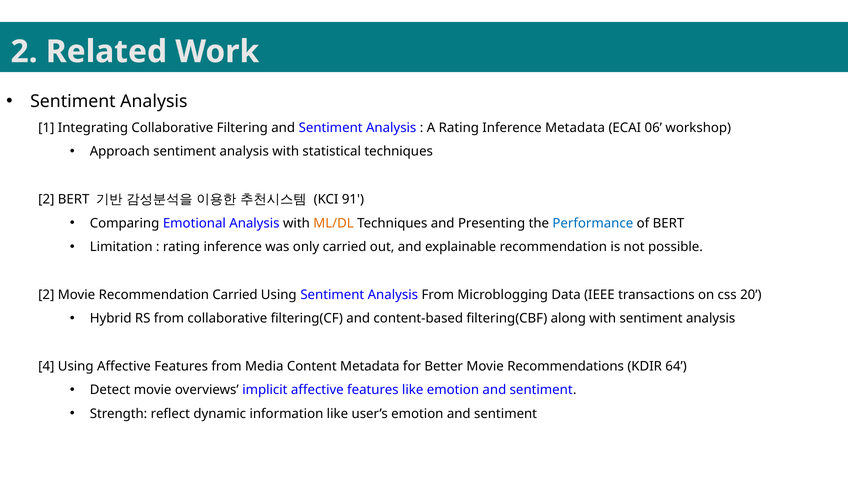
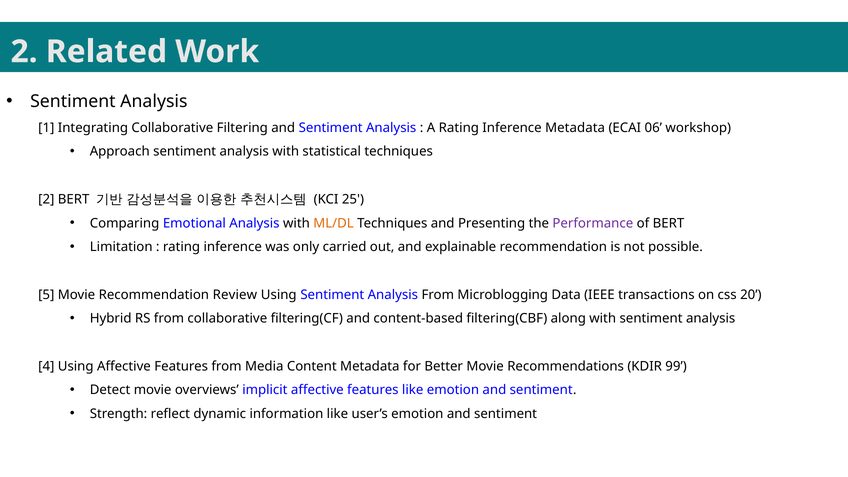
91: 91 -> 25
Performance colour: blue -> purple
2 at (46, 295): 2 -> 5
Recommendation Carried: Carried -> Review
64: 64 -> 99
